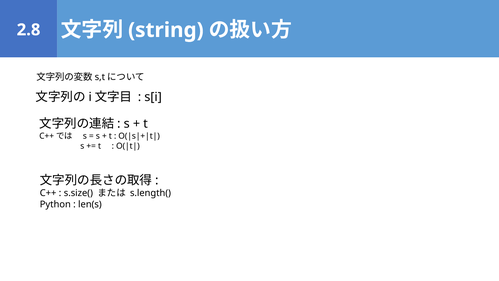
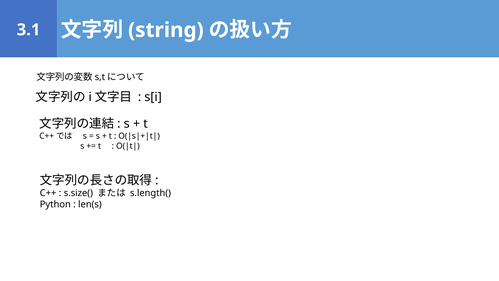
2.8: 2.8 -> 3.1
